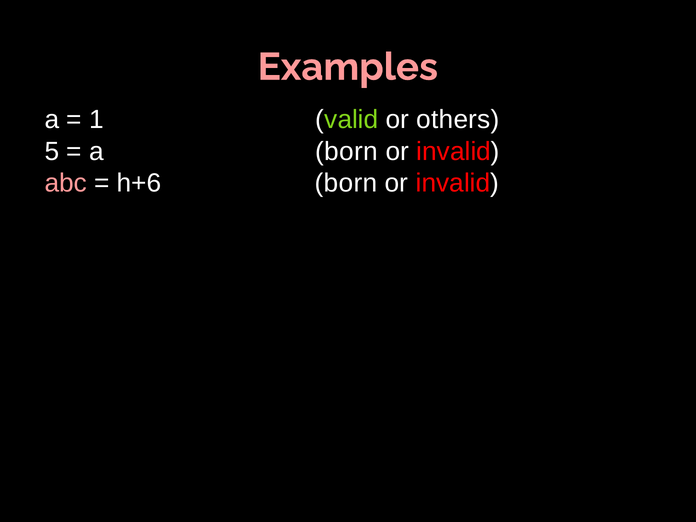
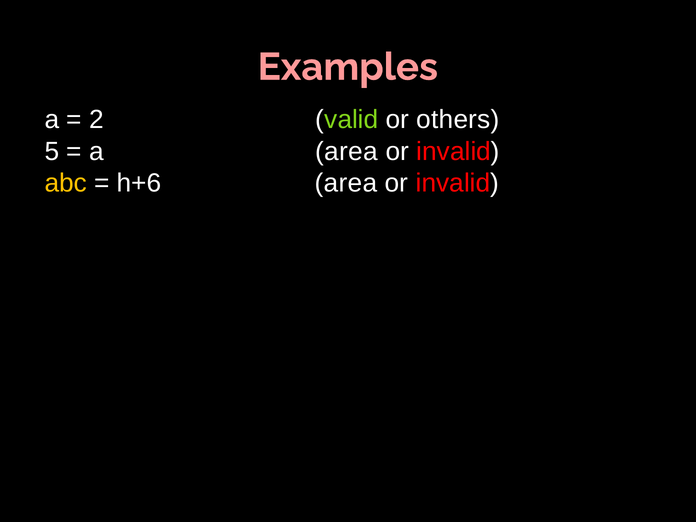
1: 1 -> 2
a born: born -> area
abc colour: pink -> yellow
h+6 born: born -> area
